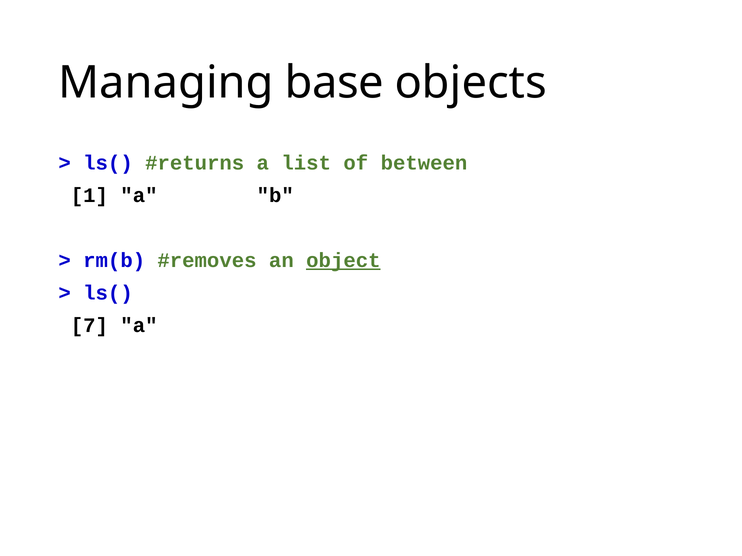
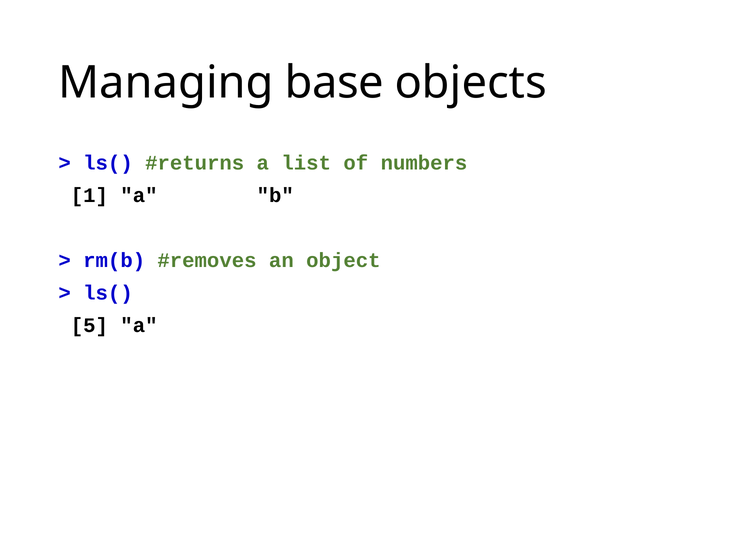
between: between -> numbers
object underline: present -> none
7: 7 -> 5
